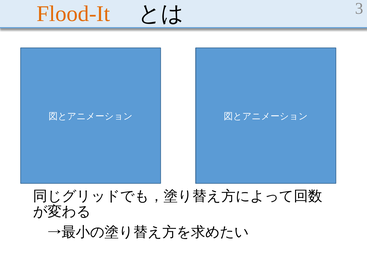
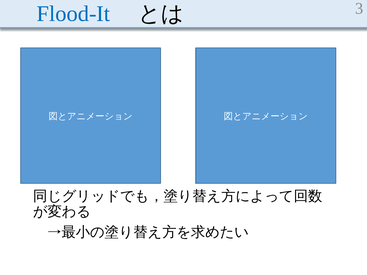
Flood-It colour: orange -> blue
